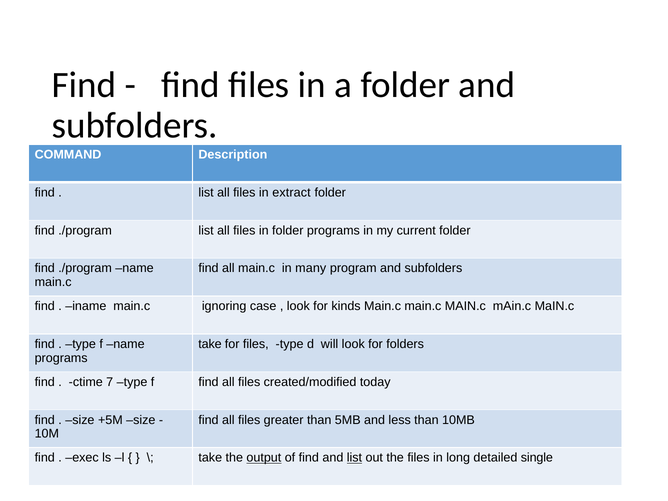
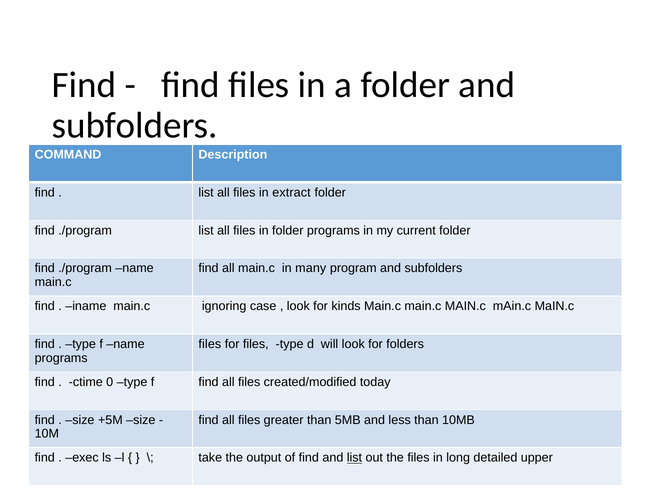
take at (210, 344): take -> files
7: 7 -> 0
output underline: present -> none
single: single -> upper
